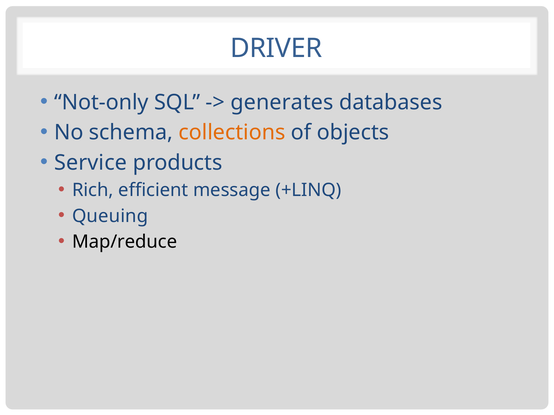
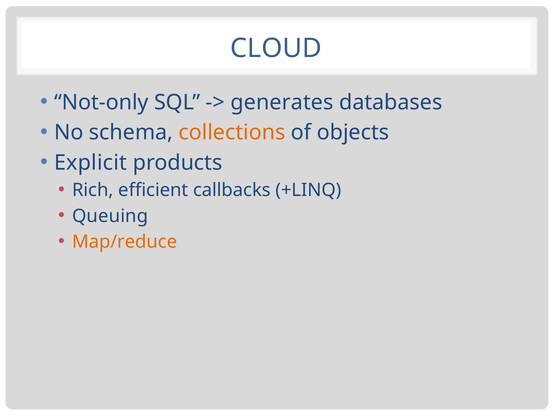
DRIVER: DRIVER -> CLOUD
Service: Service -> Explicit
message: message -> callbacks
Map/reduce colour: black -> orange
